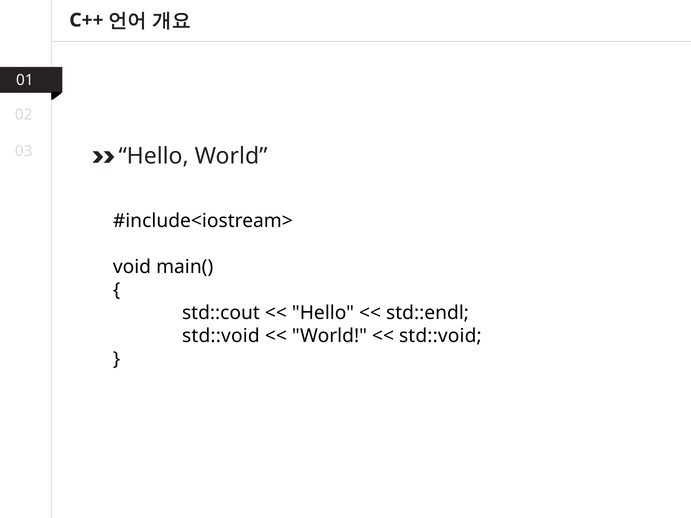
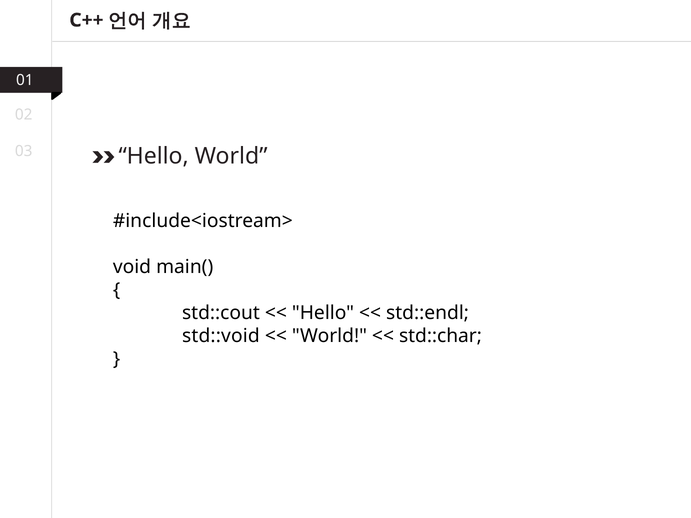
std::void at (440, 336): std::void -> std::char
